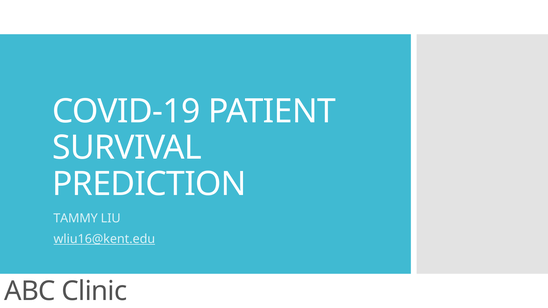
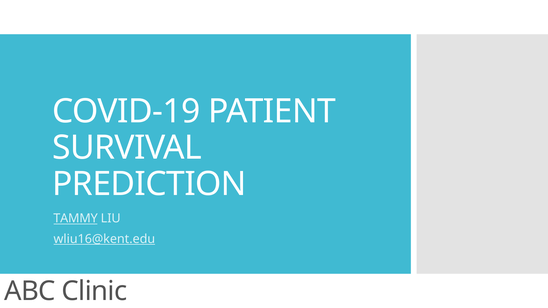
TAMMY underline: none -> present
